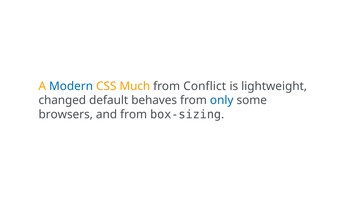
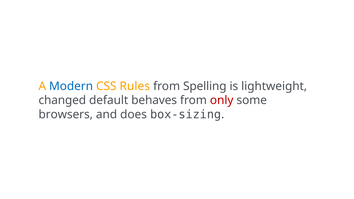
Much: Much -> Rules
Conflict: Conflict -> Spelling
only colour: blue -> red
and from: from -> does
